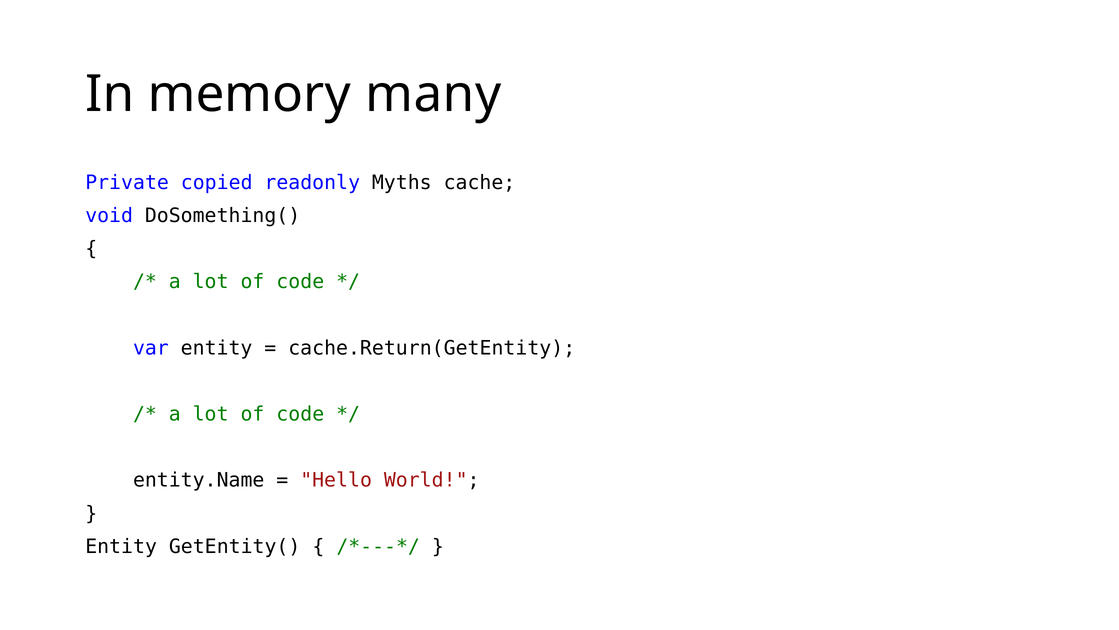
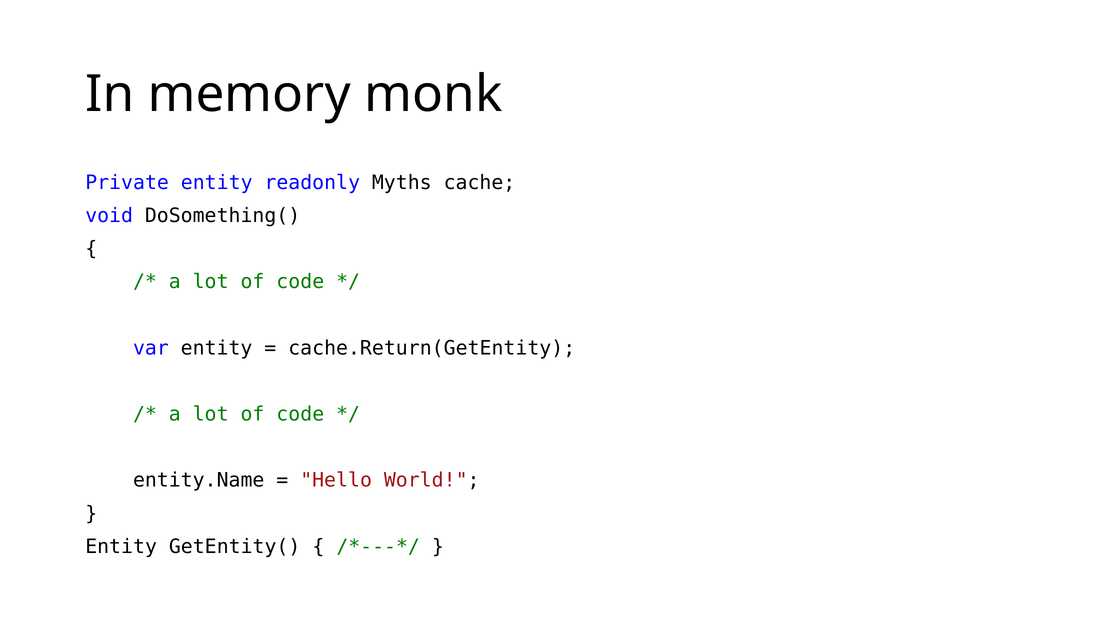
many: many -> monk
Private copied: copied -> entity
